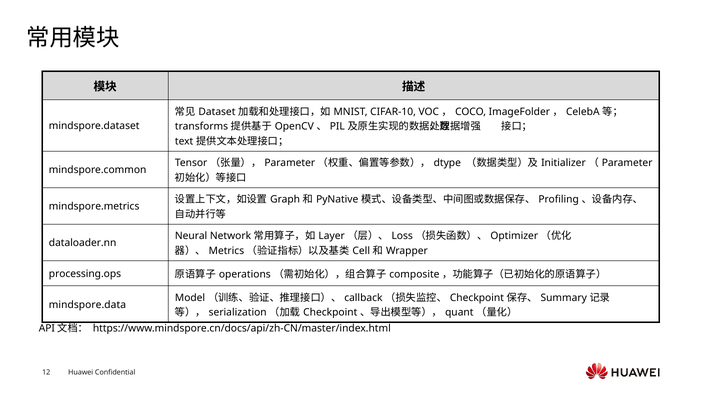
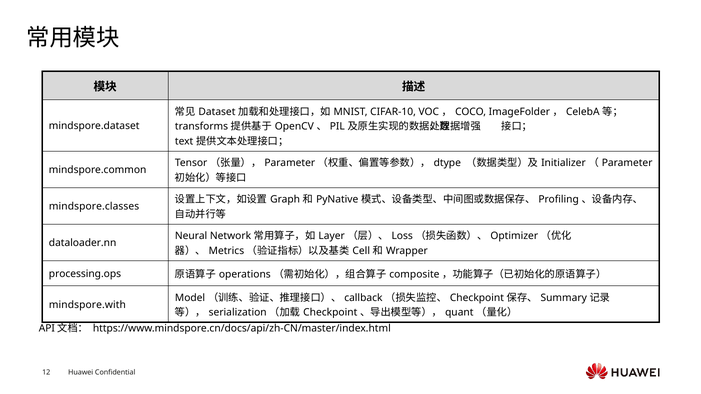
mindspore.metrics: mindspore.metrics -> mindspore.classes
mindspore.data: mindspore.data -> mindspore.with
